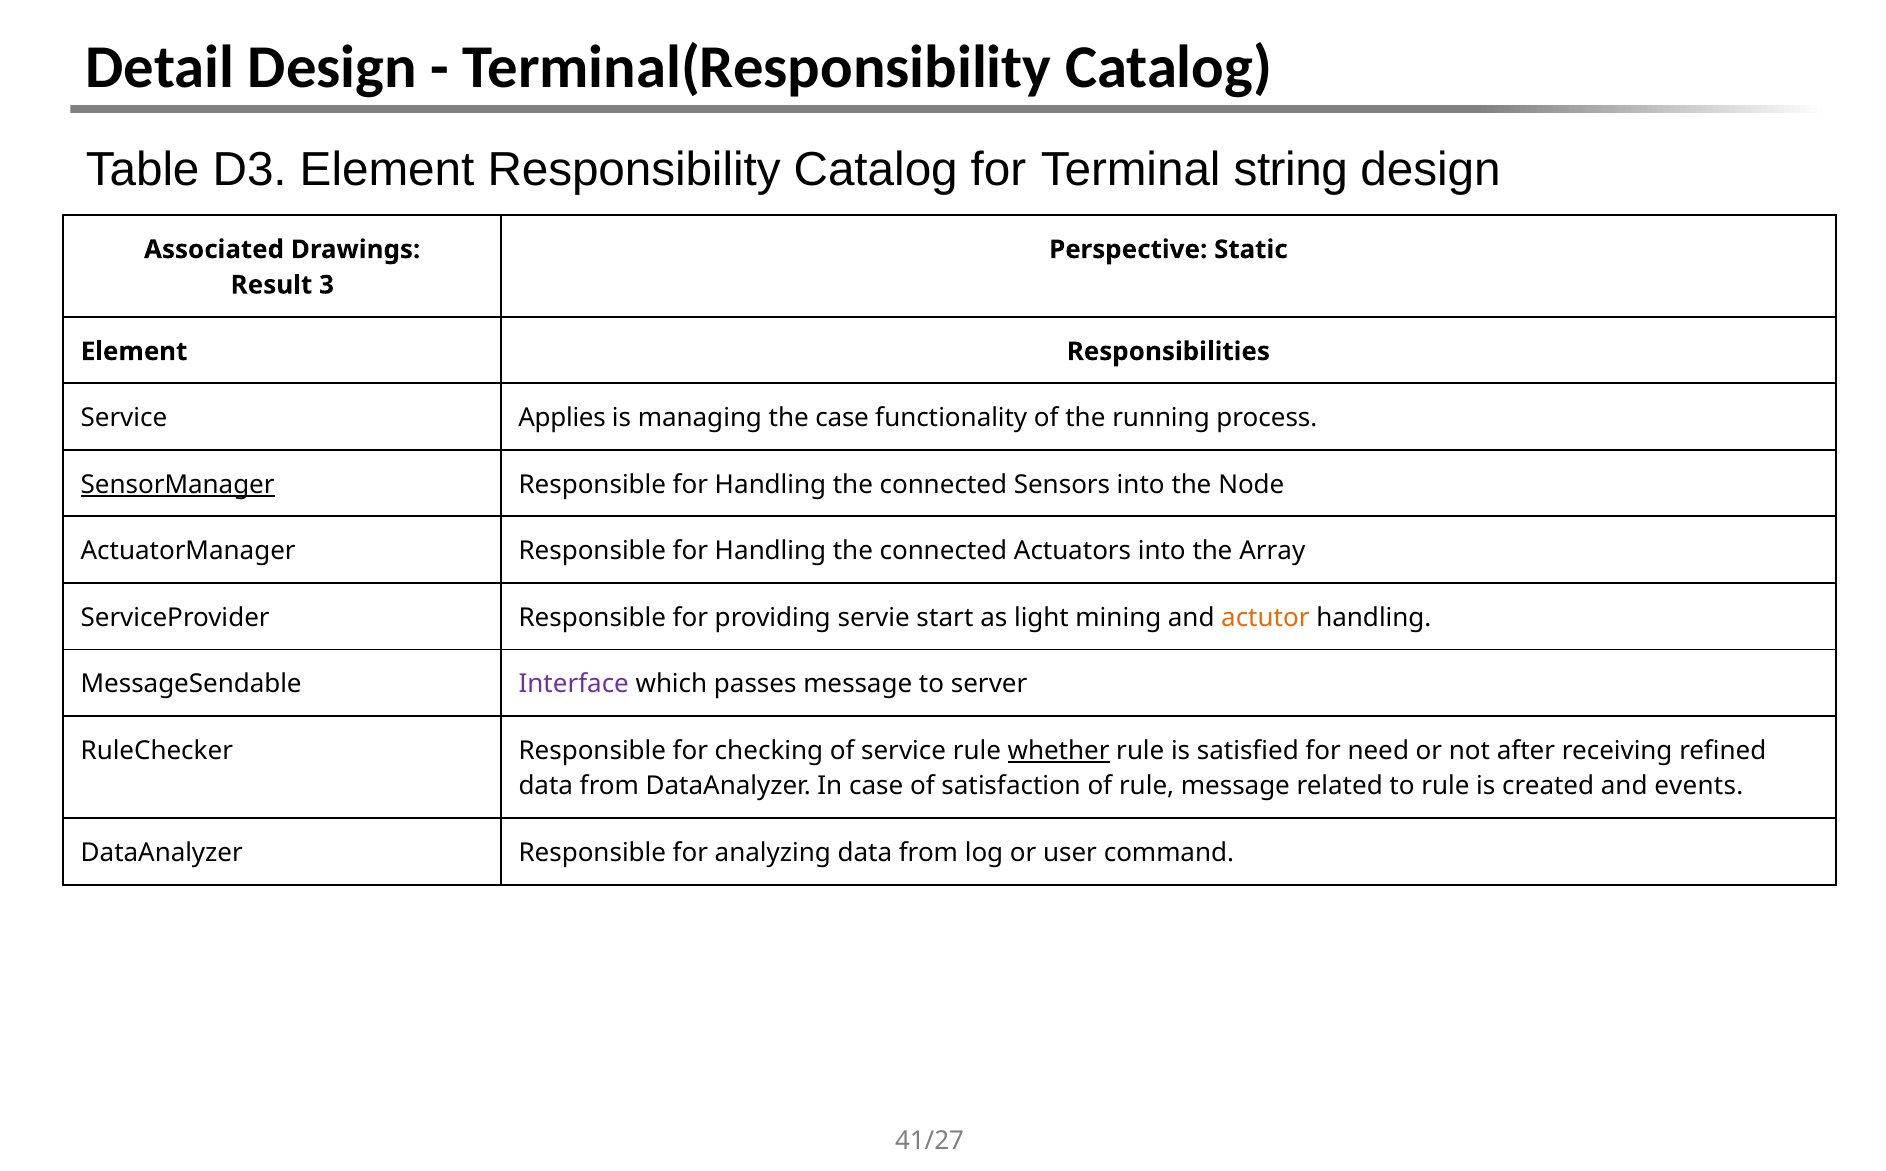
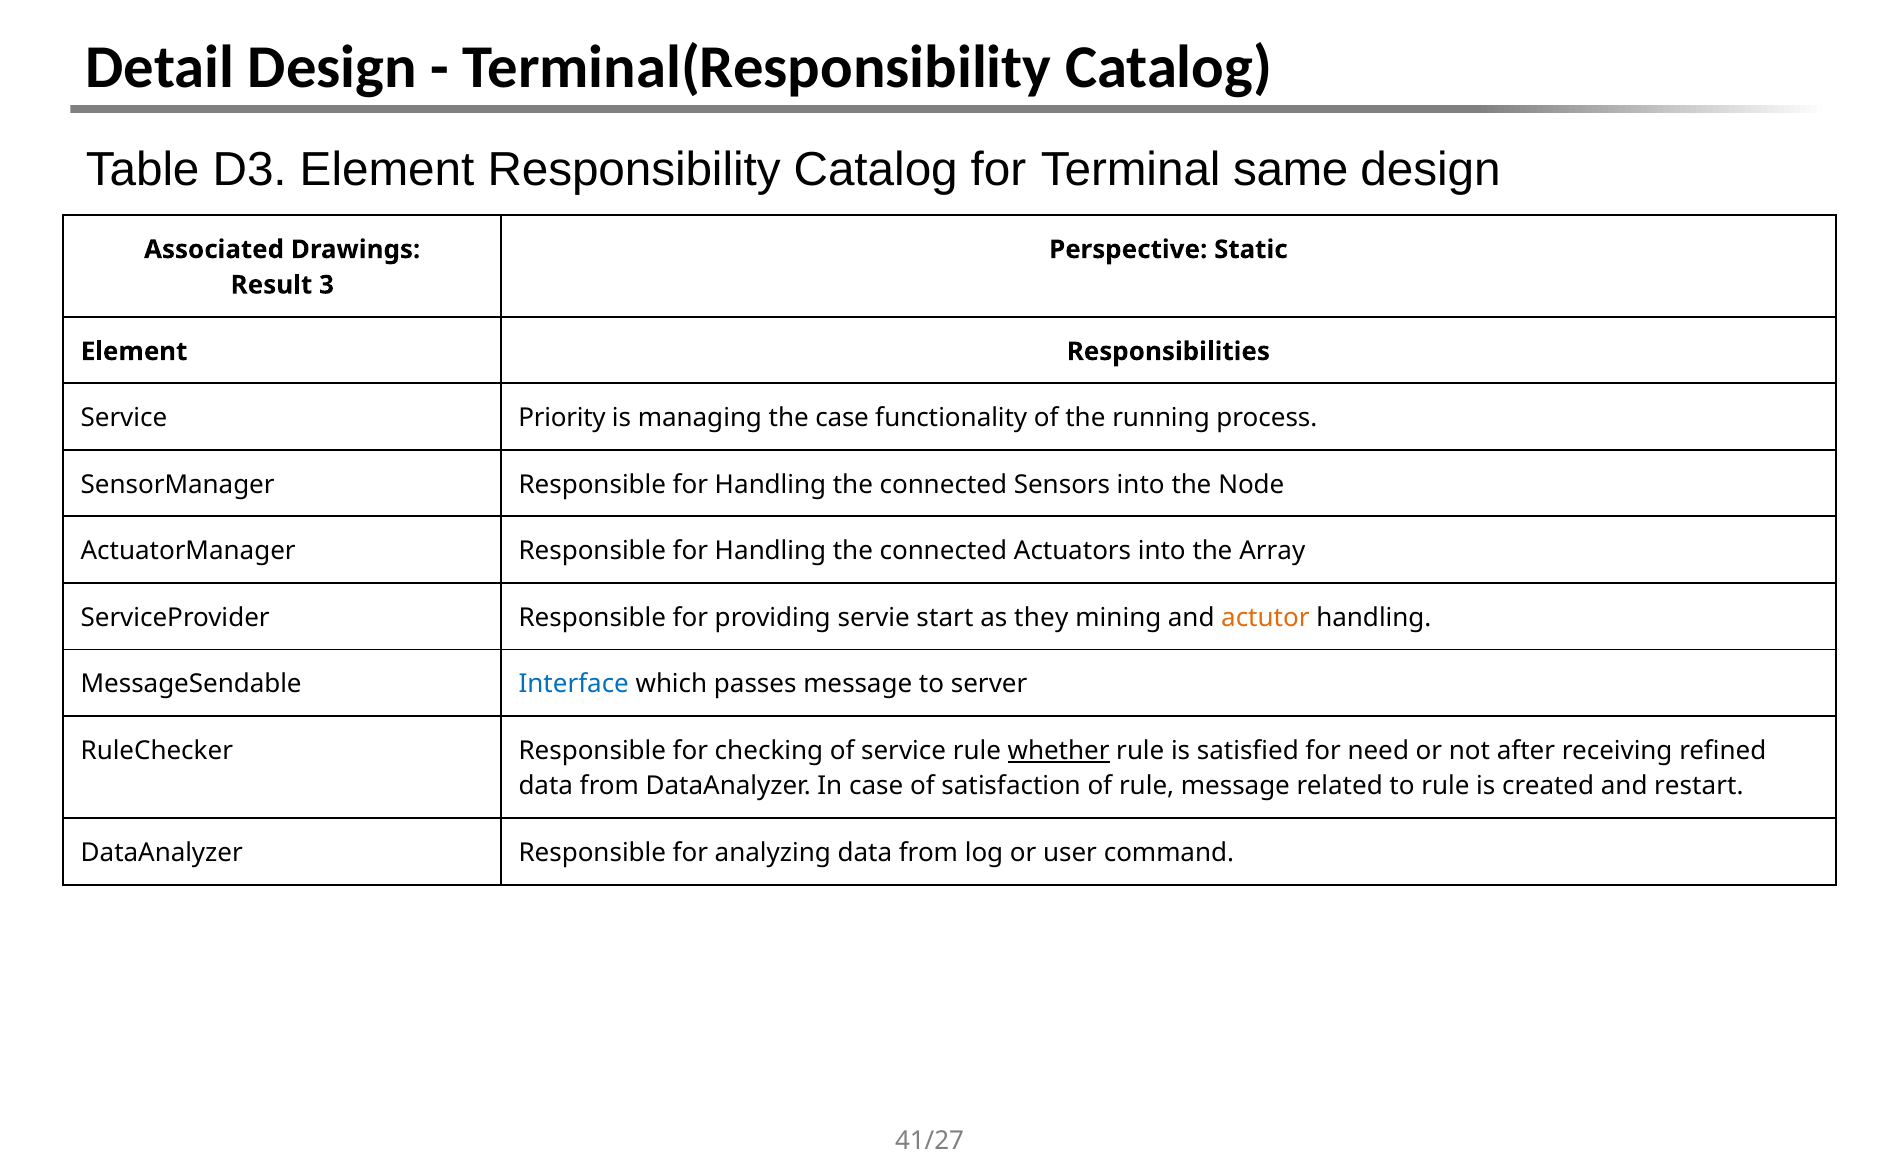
string: string -> same
Applies: Applies -> Priority
SensorManager underline: present -> none
light: light -> they
Interface colour: purple -> blue
events: events -> restart
